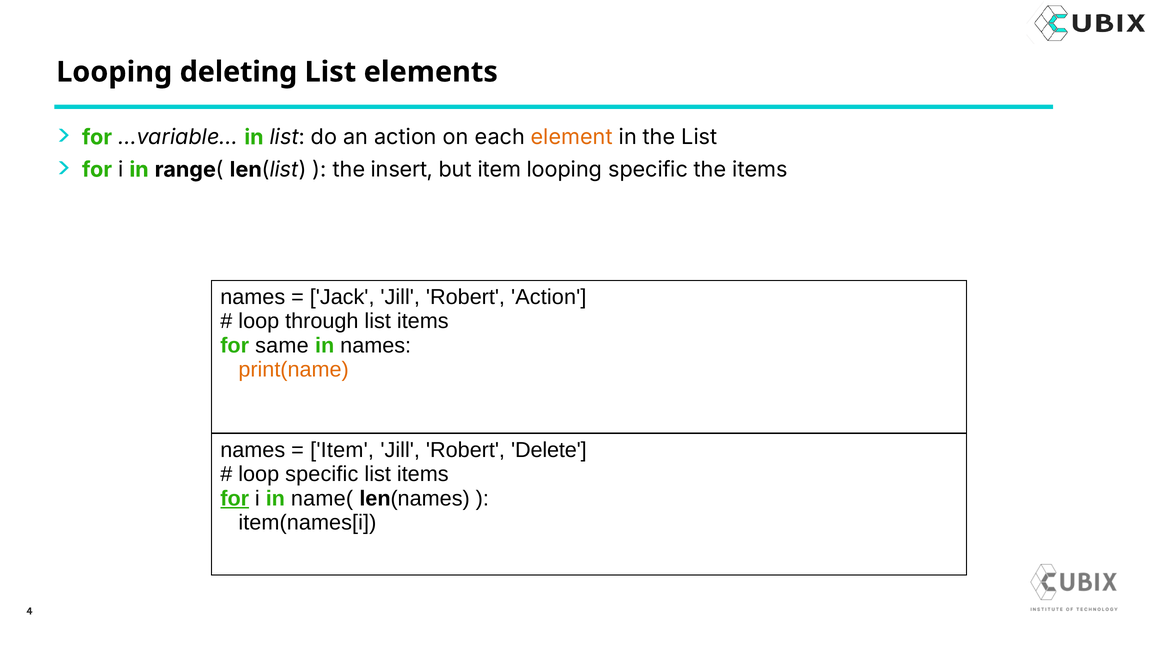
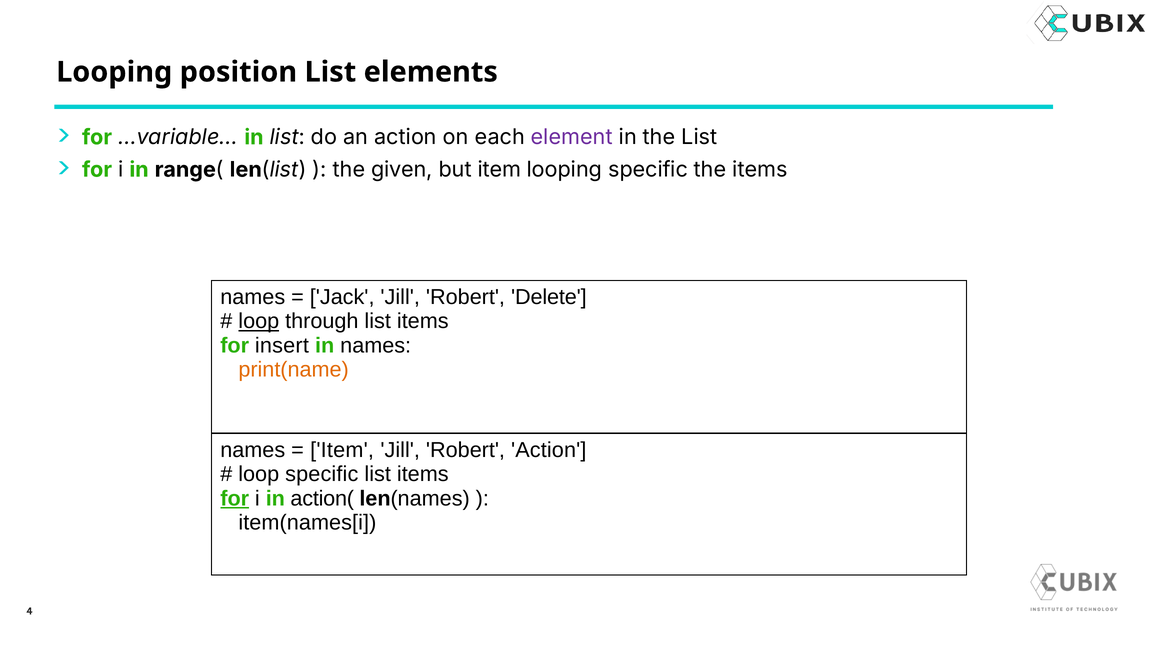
deleting: deleting -> position
element colour: orange -> purple
insert: insert -> given
Robert Action: Action -> Delete
loop at (259, 321) underline: none -> present
same: same -> insert
Robert Delete: Delete -> Action
name(: name( -> action(
